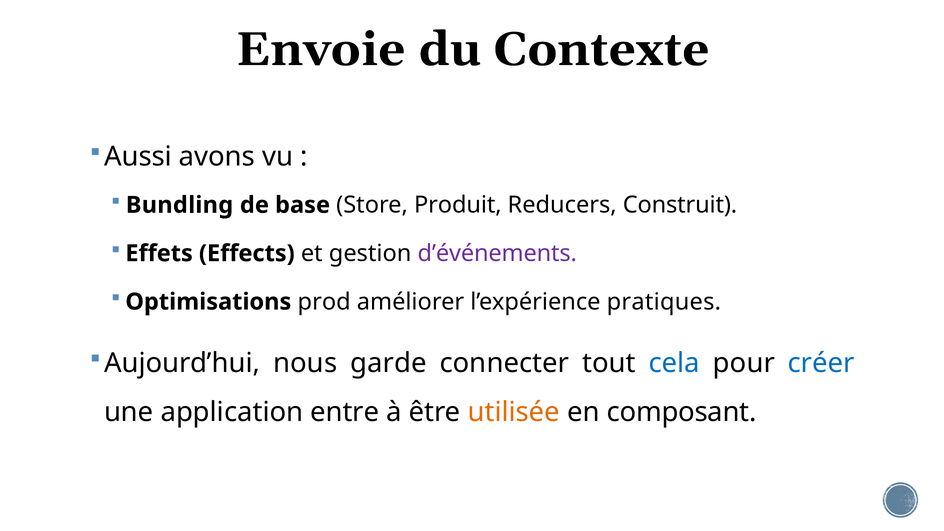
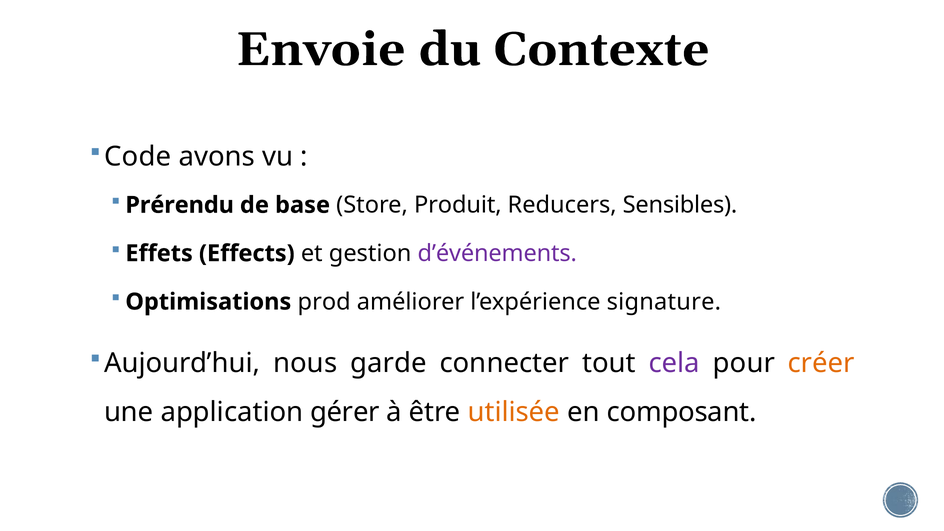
Aussi: Aussi -> Code
Bundling: Bundling -> Prérendu
Construit: Construit -> Sensibles
pratiques: pratiques -> signature
cela colour: blue -> purple
créer colour: blue -> orange
entre: entre -> gérer
